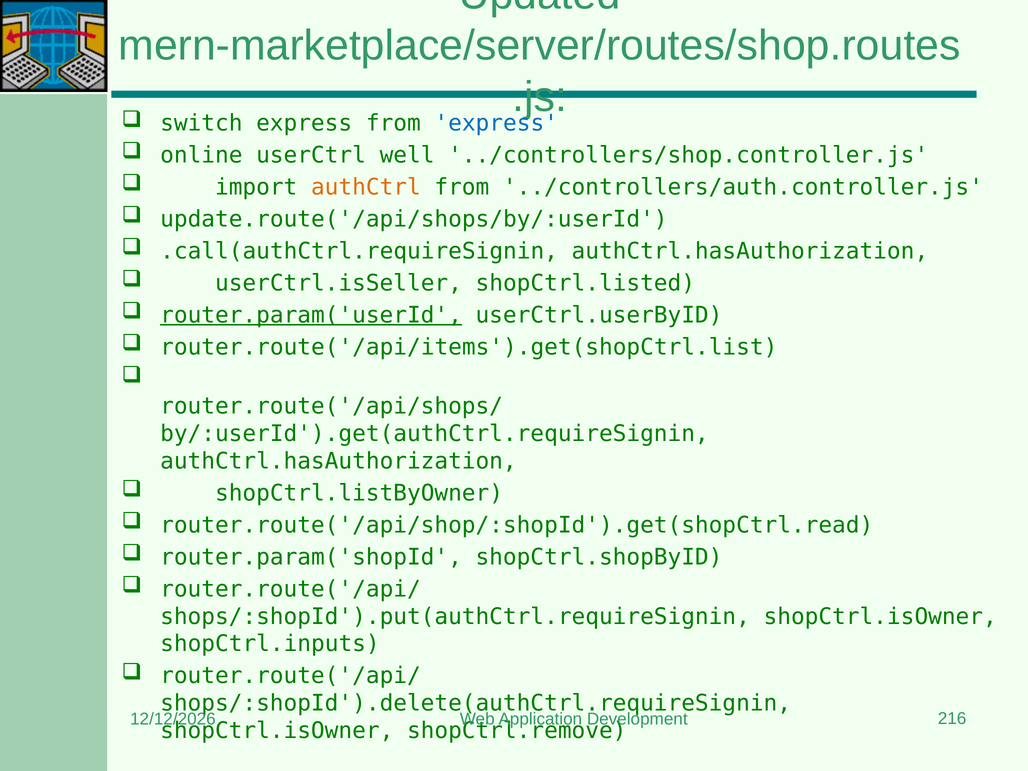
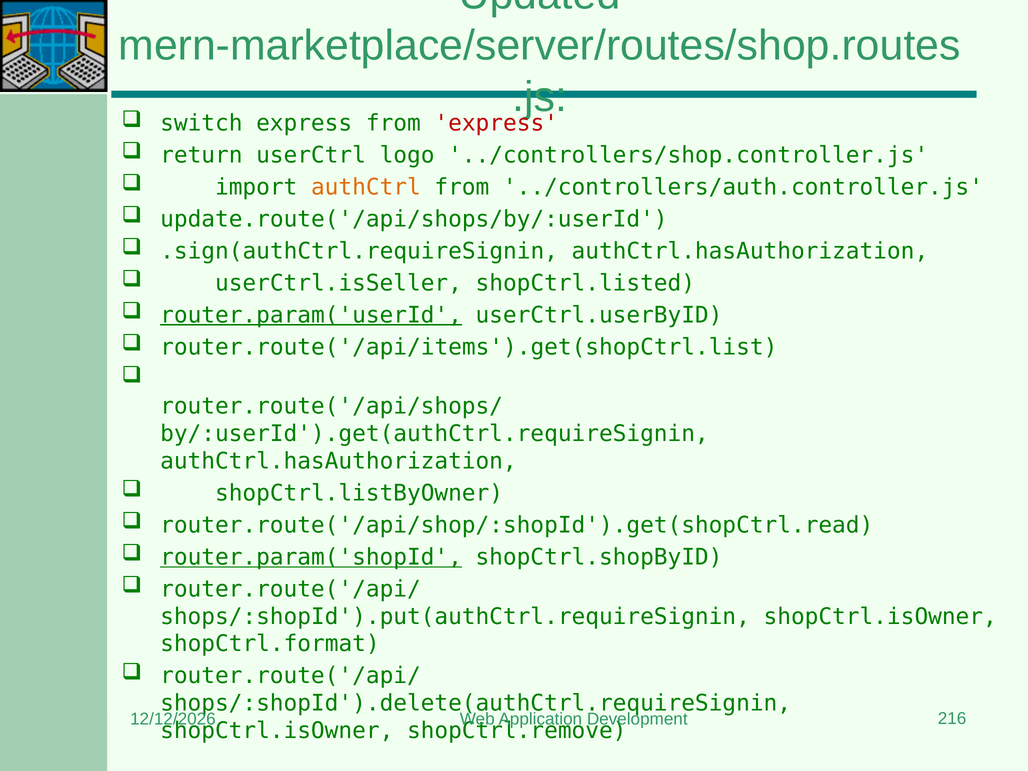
express at (496, 123) colour: blue -> red
online: online -> return
well: well -> logo
.call(authCtrl.requireSignin: .call(authCtrl.requireSignin -> .sign(authCtrl.requireSignin
router.param('shopId underline: none -> present
shopCtrl.inputs: shopCtrl.inputs -> shopCtrl.format
